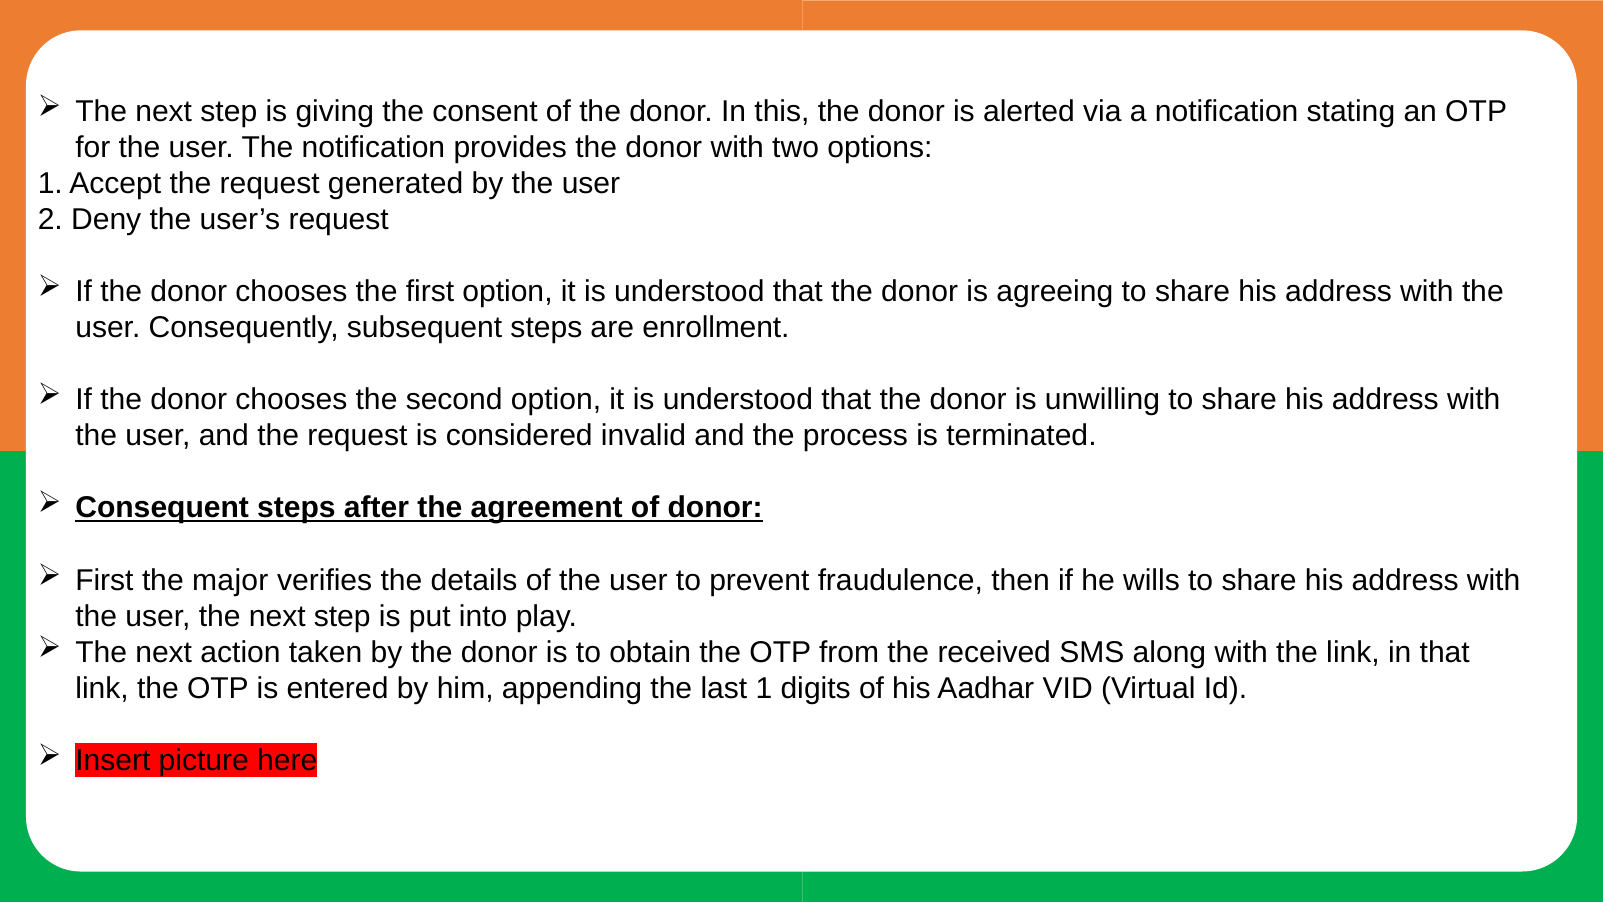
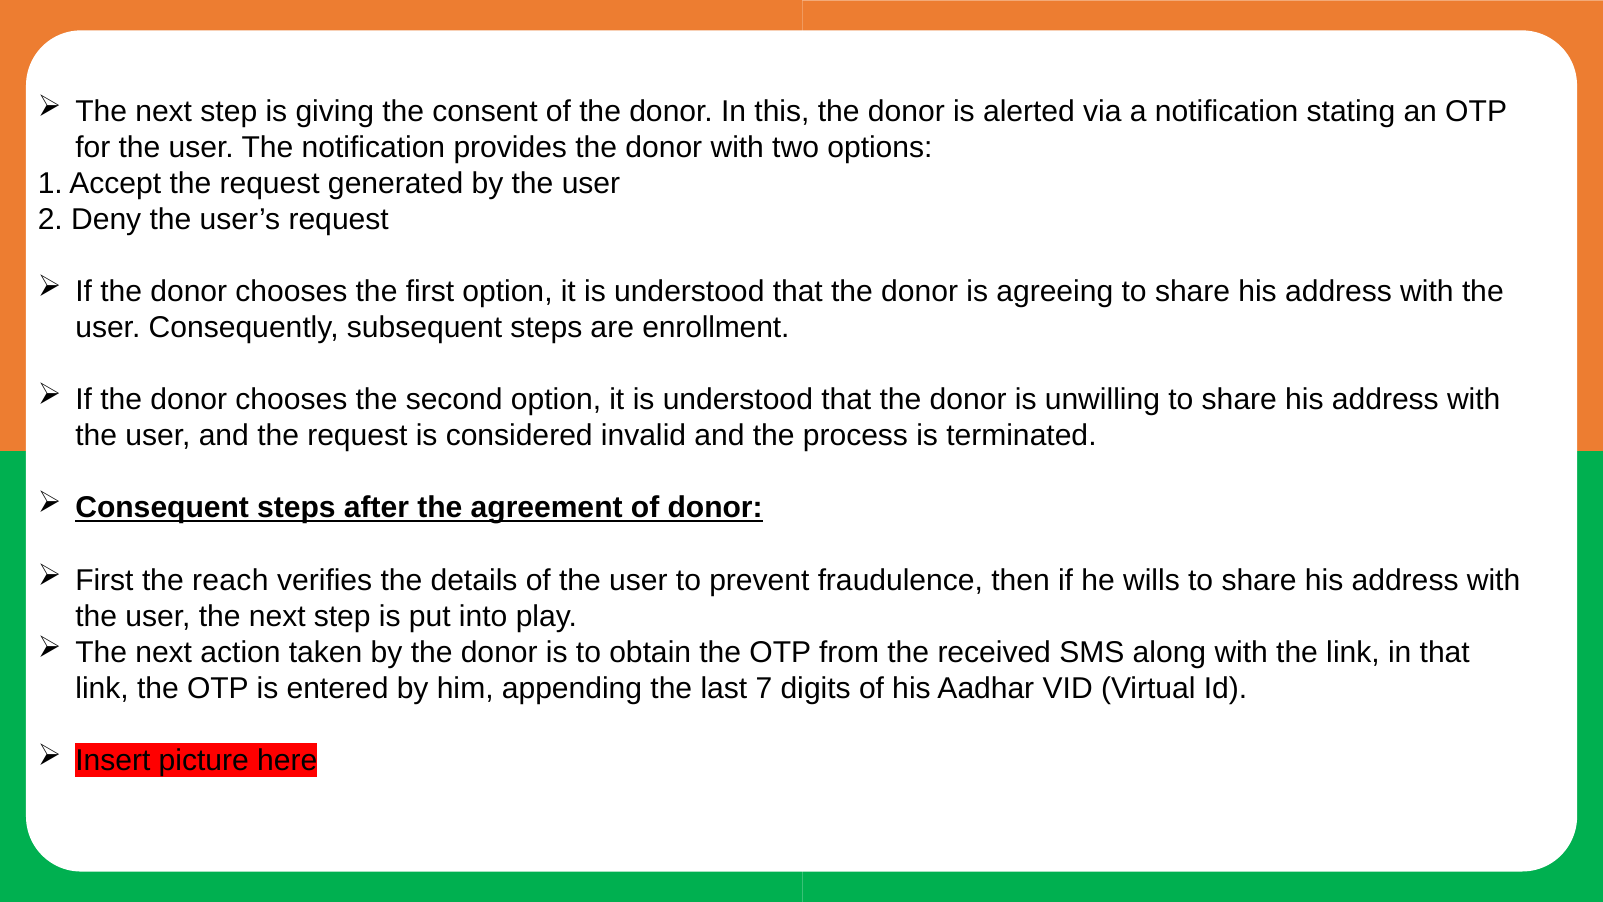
major: major -> reach
last 1: 1 -> 7
